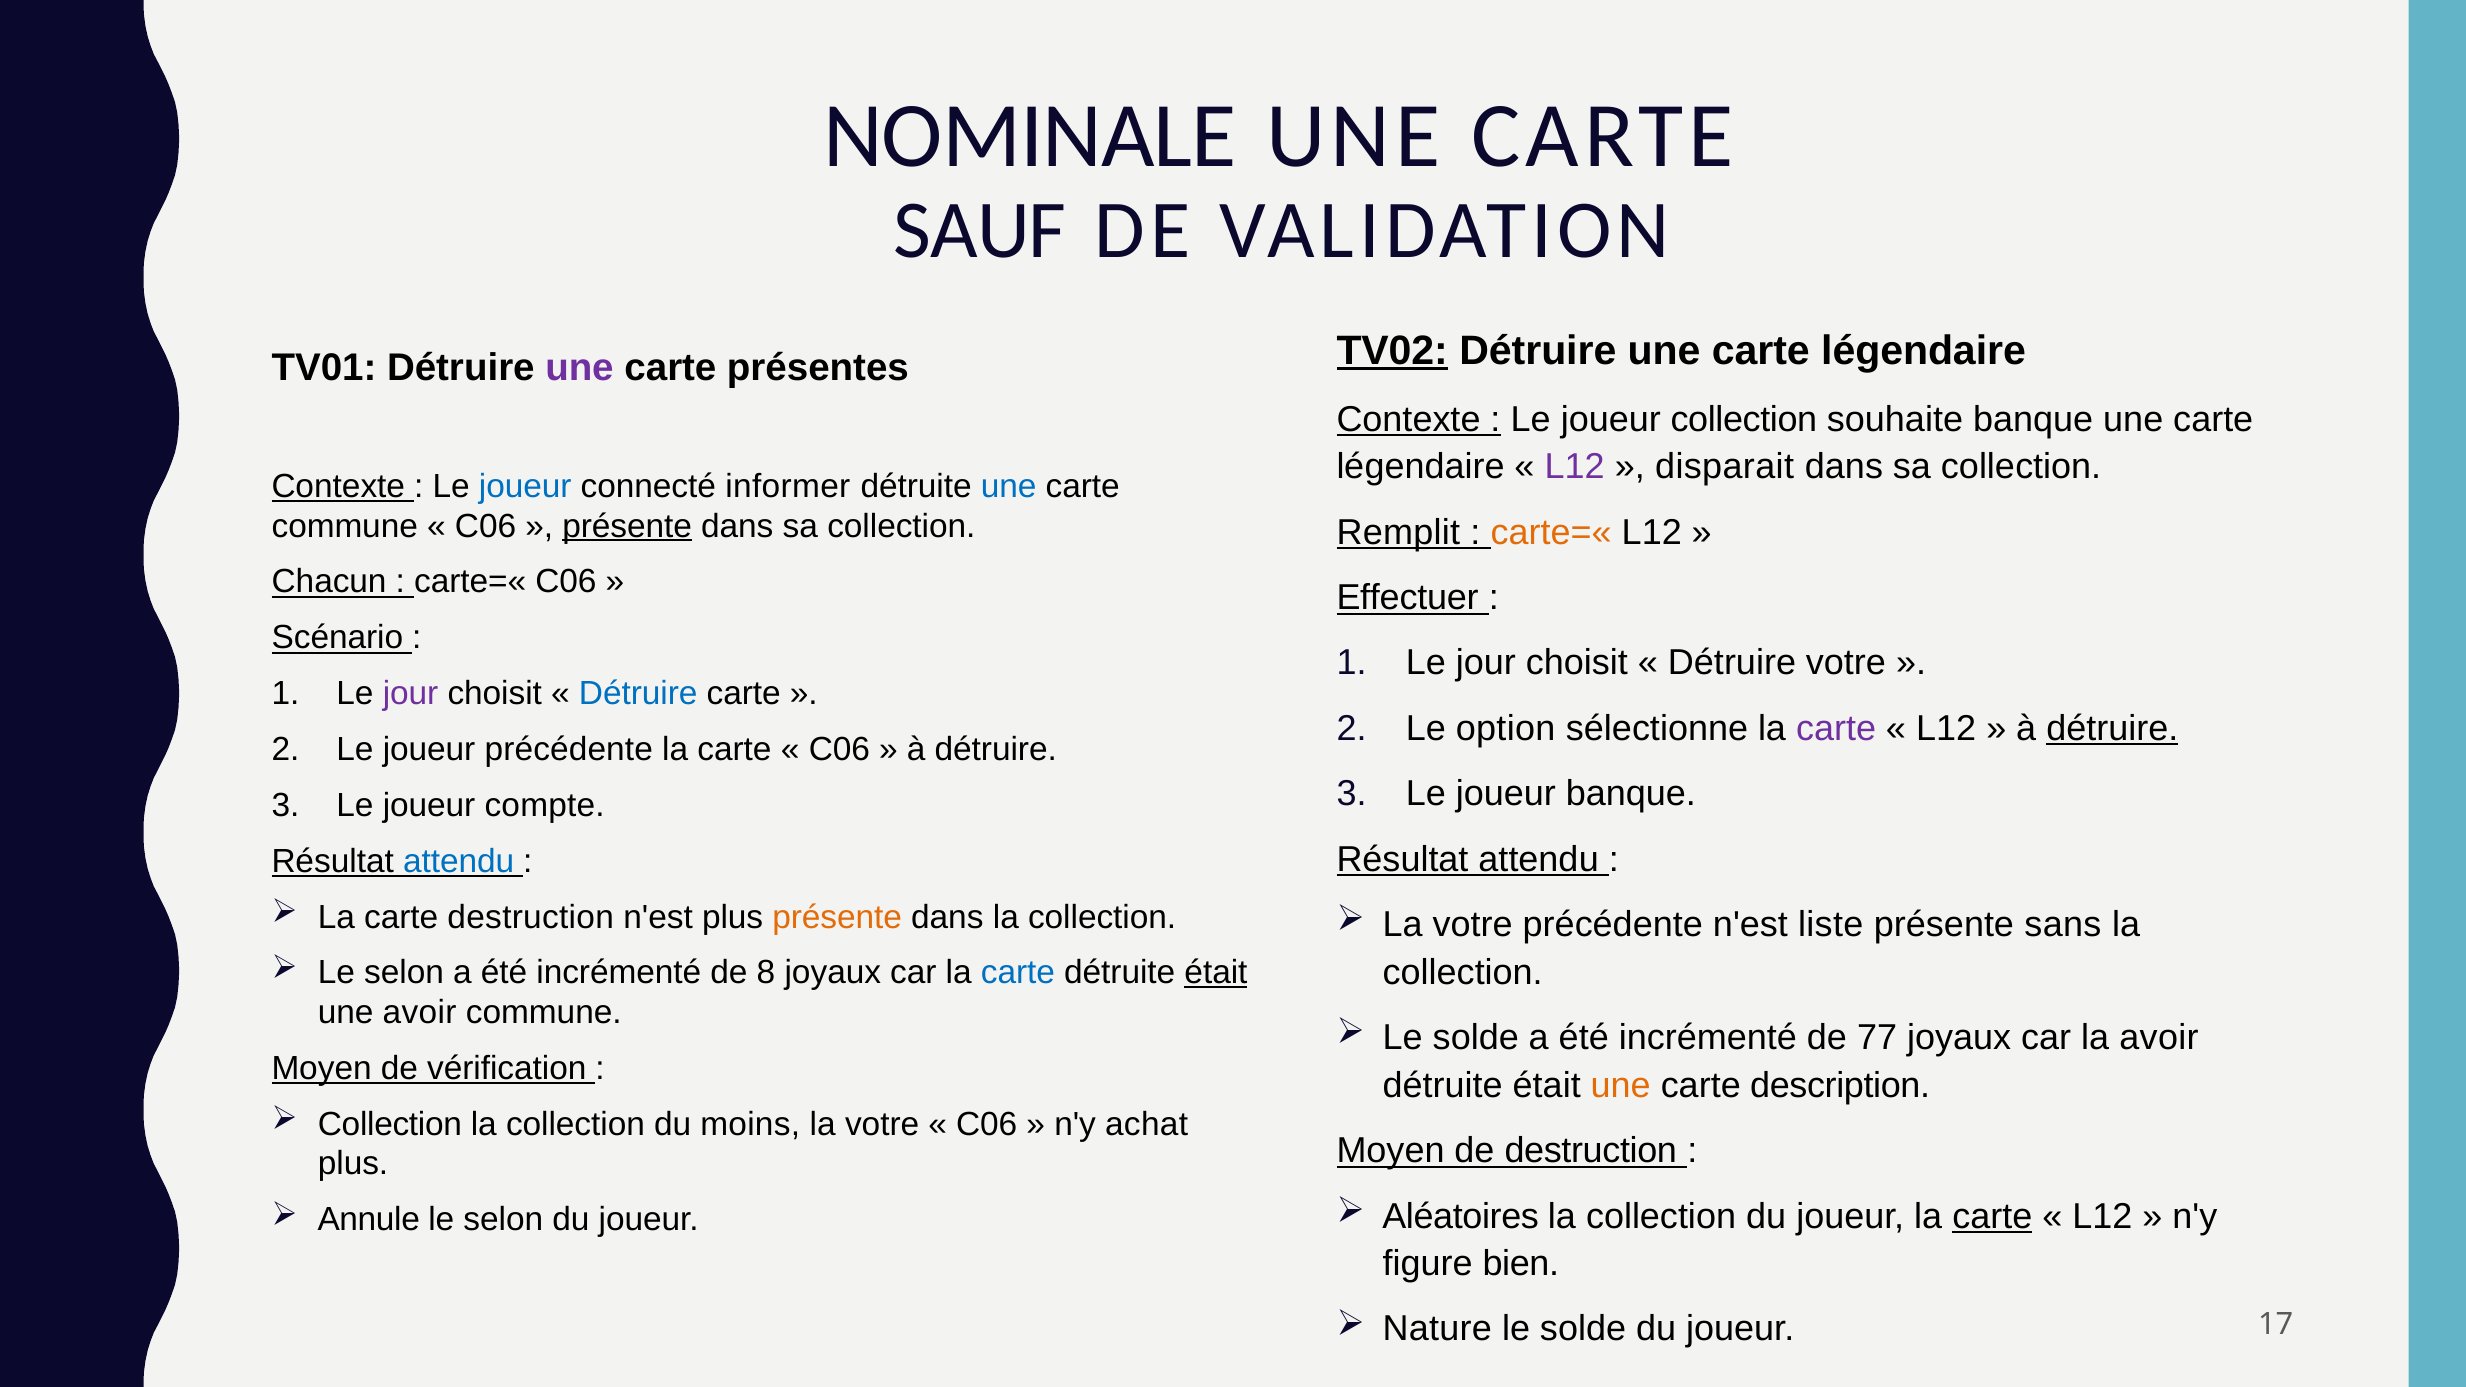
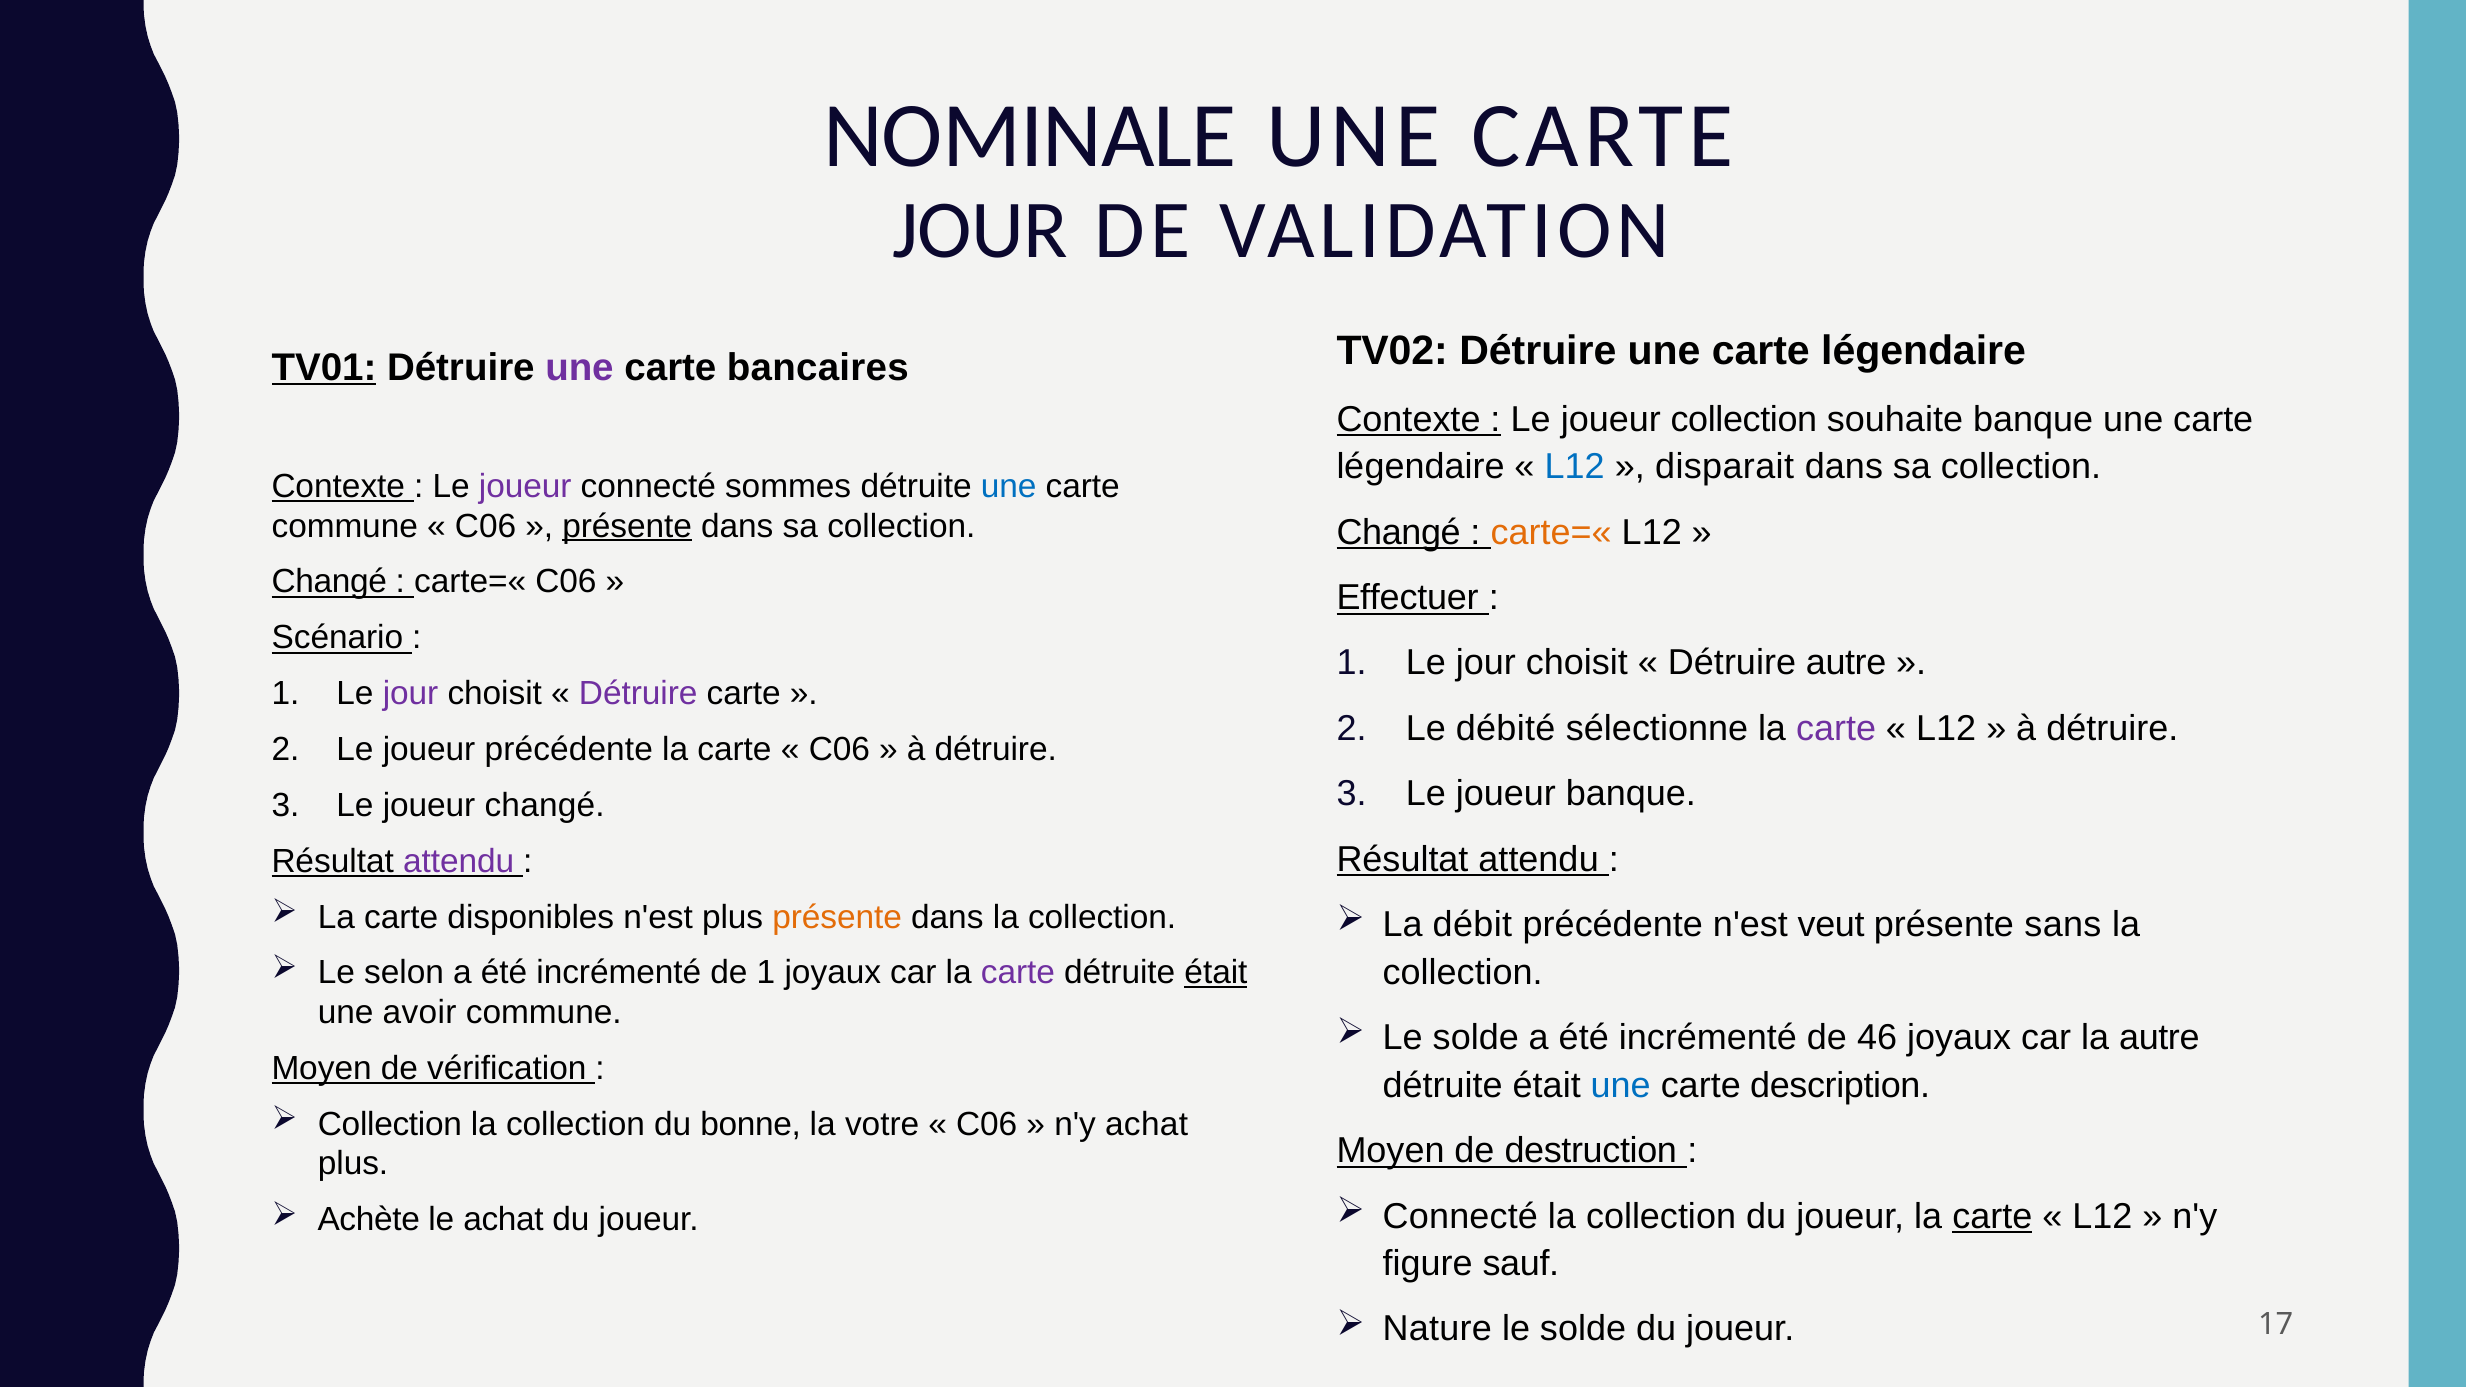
SAUF at (980, 230): SAUF -> JOUR
TV02 underline: present -> none
TV01 underline: none -> present
présentes: présentes -> bancaires
L12 at (1575, 467) colour: purple -> blue
joueur at (525, 486) colour: blue -> purple
informer: informer -> sommes
Remplit at (1398, 532): Remplit -> Changé
Chacun at (329, 582): Chacun -> Changé
Détruire votre: votre -> autre
Détruire at (638, 694) colour: blue -> purple
option: option -> débité
détruire at (2112, 729) underline: present -> none
joueur compte: compte -> changé
attendu at (459, 861) colour: blue -> purple
carte destruction: destruction -> disponibles
votre at (1473, 925): votre -> débit
liste: liste -> veut
de 8: 8 -> 1
carte at (1018, 973) colour: blue -> purple
77: 77 -> 46
la avoir: avoir -> autre
une at (1621, 1085) colour: orange -> blue
moins: moins -> bonne
Aléatoires at (1461, 1216): Aléatoires -> Connecté
Annule: Annule -> Achète
selon at (503, 1220): selon -> achat
bien: bien -> sauf
